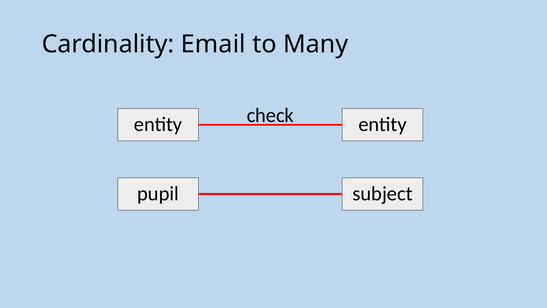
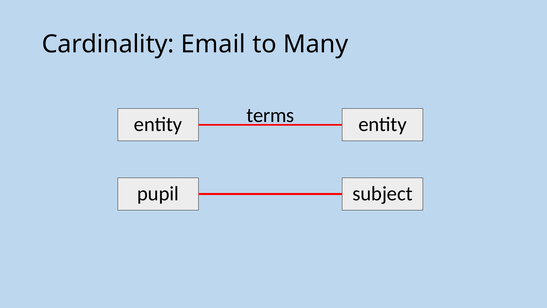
check: check -> terms
